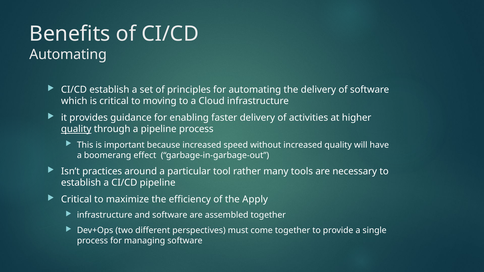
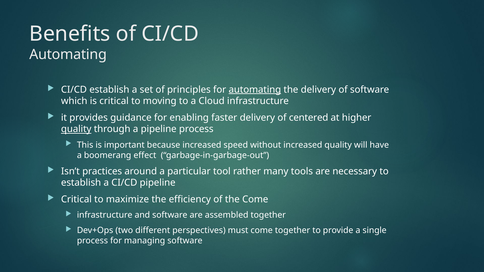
automating at (255, 90) underline: none -> present
activities: activities -> centered
the Apply: Apply -> Come
